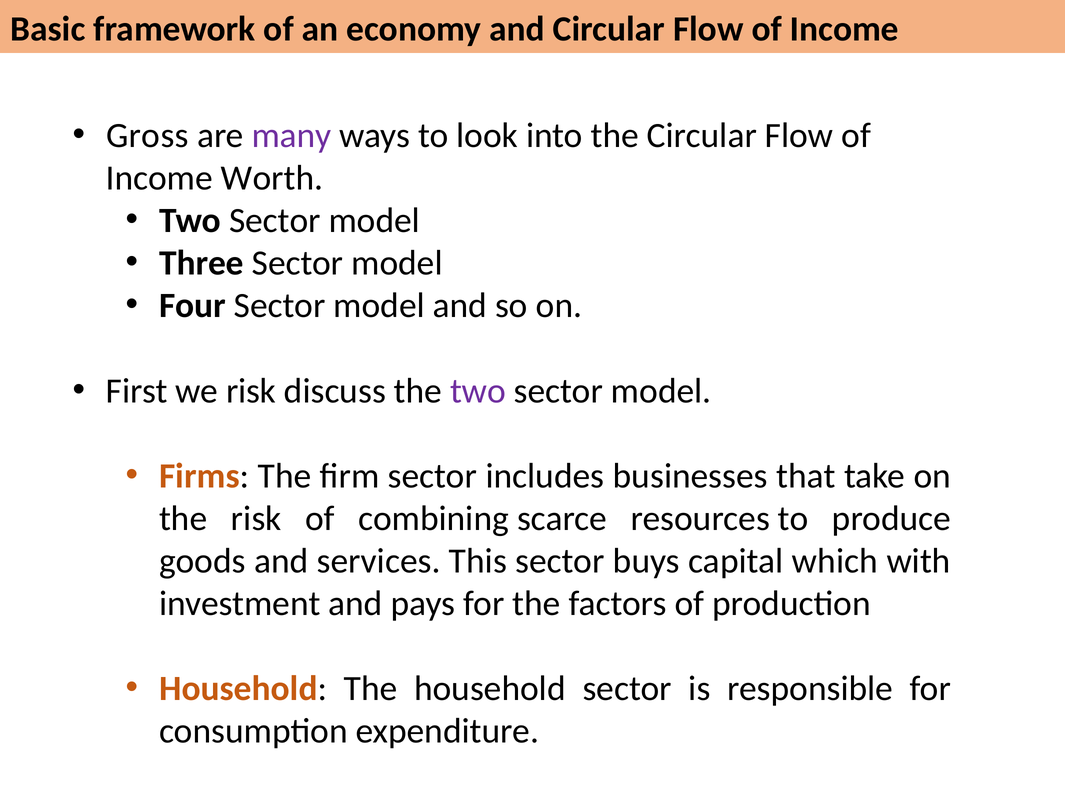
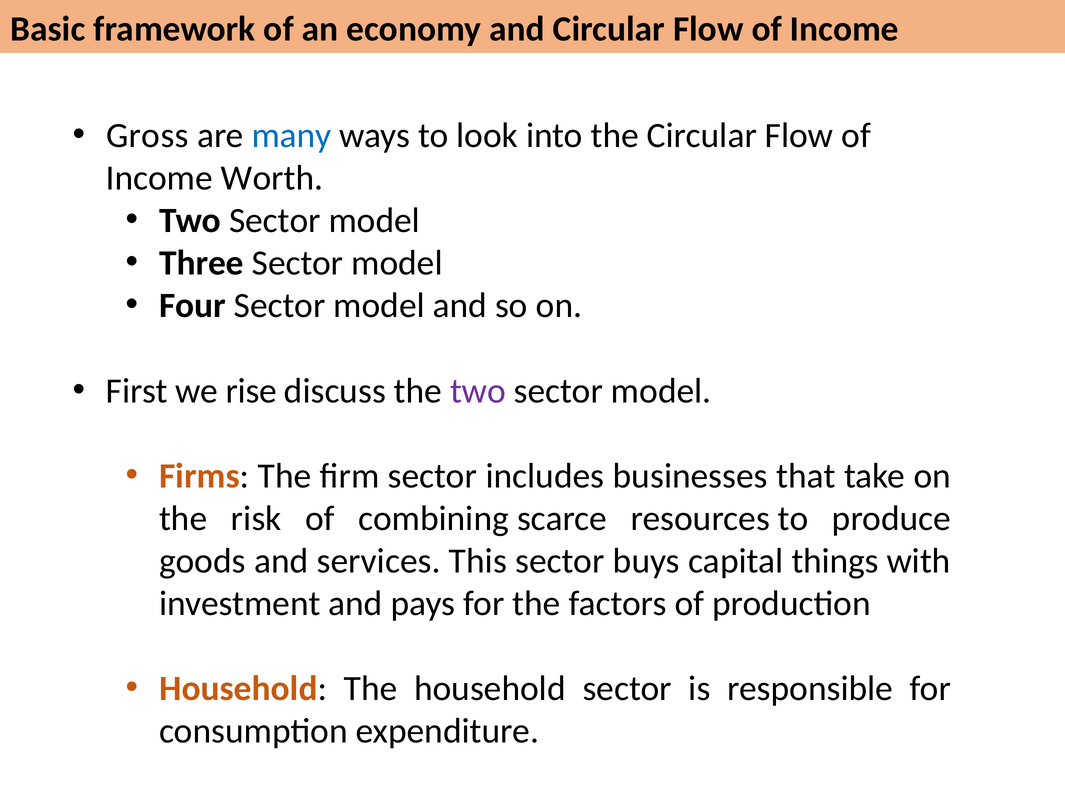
many colour: purple -> blue
we risk: risk -> rise
which: which -> things
